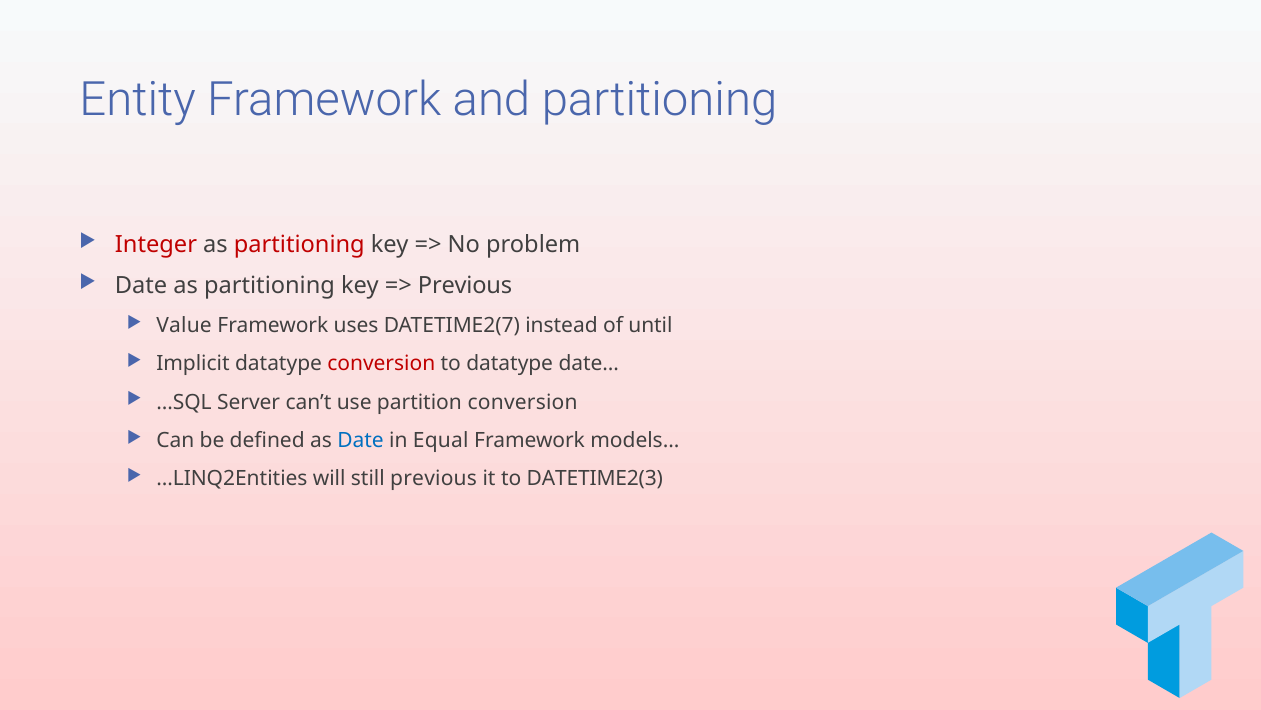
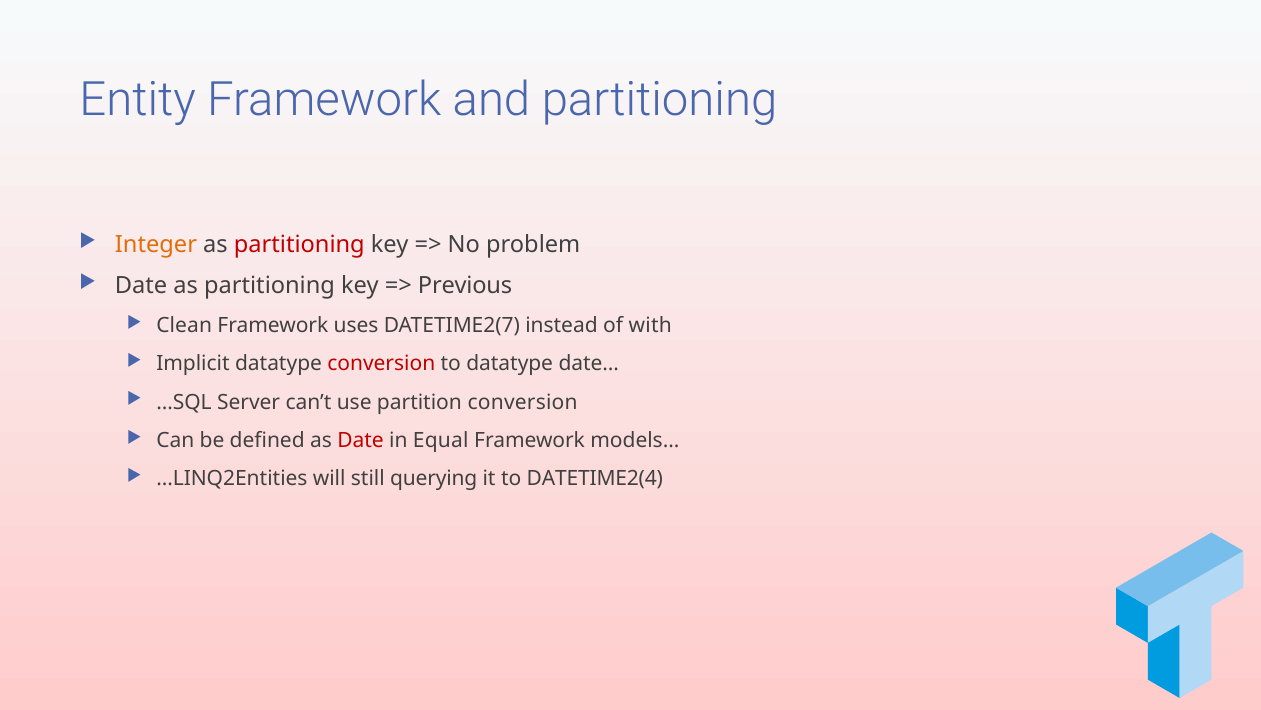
Integer colour: red -> orange
Value: Value -> Clean
until: until -> with
Date at (361, 440) colour: blue -> red
still previous: previous -> querying
DATETIME2(3: DATETIME2(3 -> DATETIME2(4
